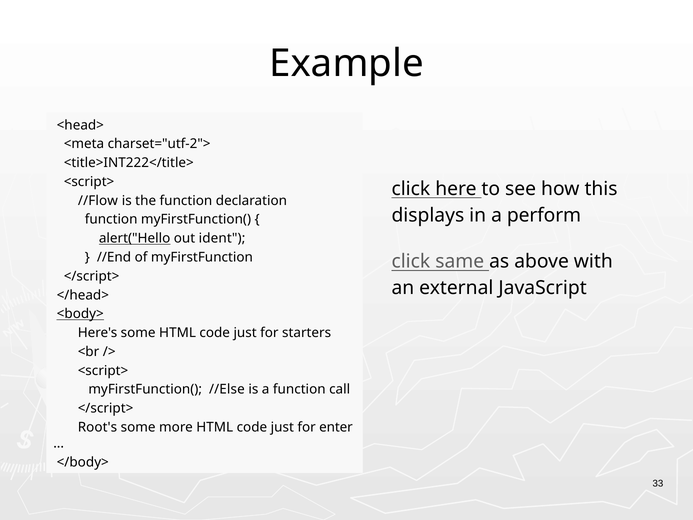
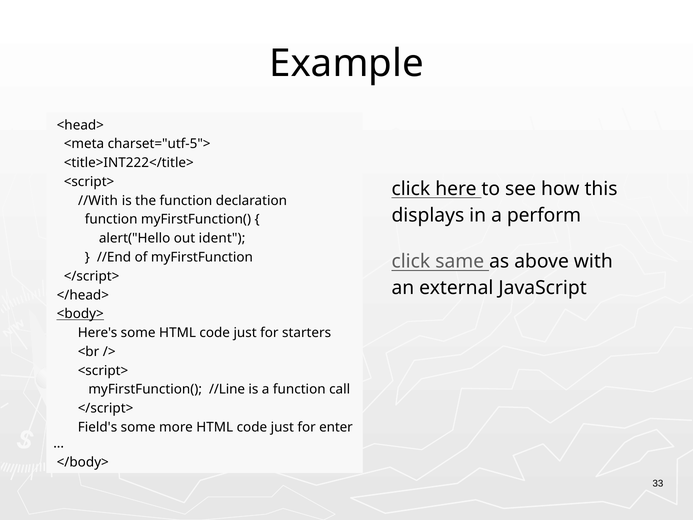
charset="utf-2">: charset="utf-2"> -> charset="utf-5">
//Flow: //Flow -> //With
alert("Hello underline: present -> none
//Else: //Else -> //Line
Root's: Root's -> Field's
